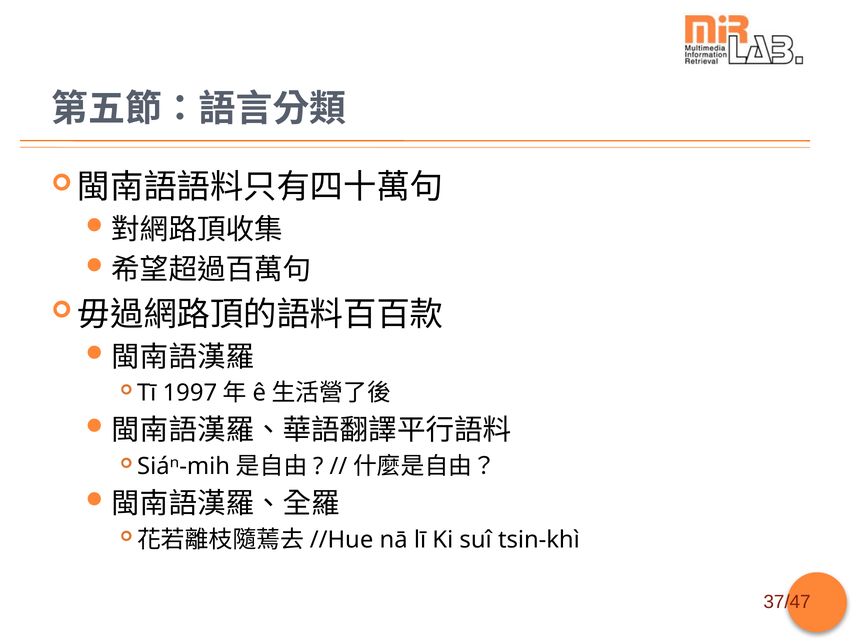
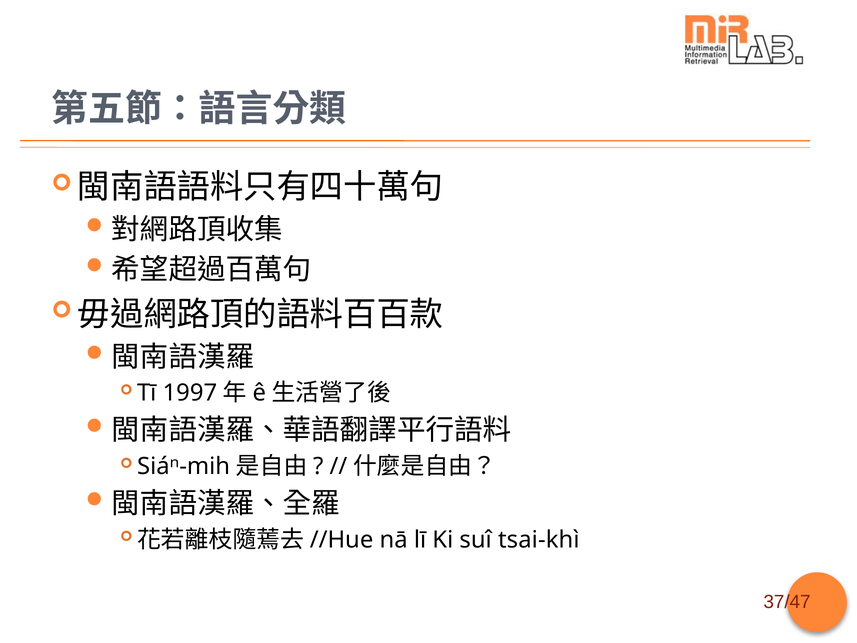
tsin-khì: tsin-khì -> tsai-khì
